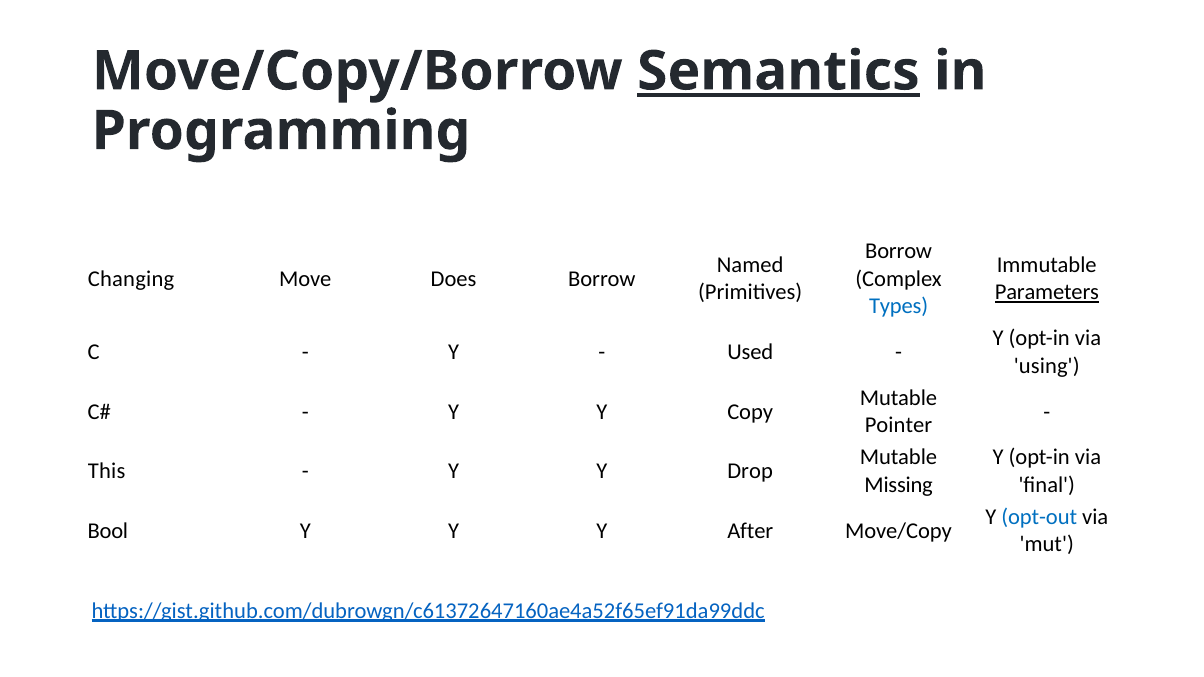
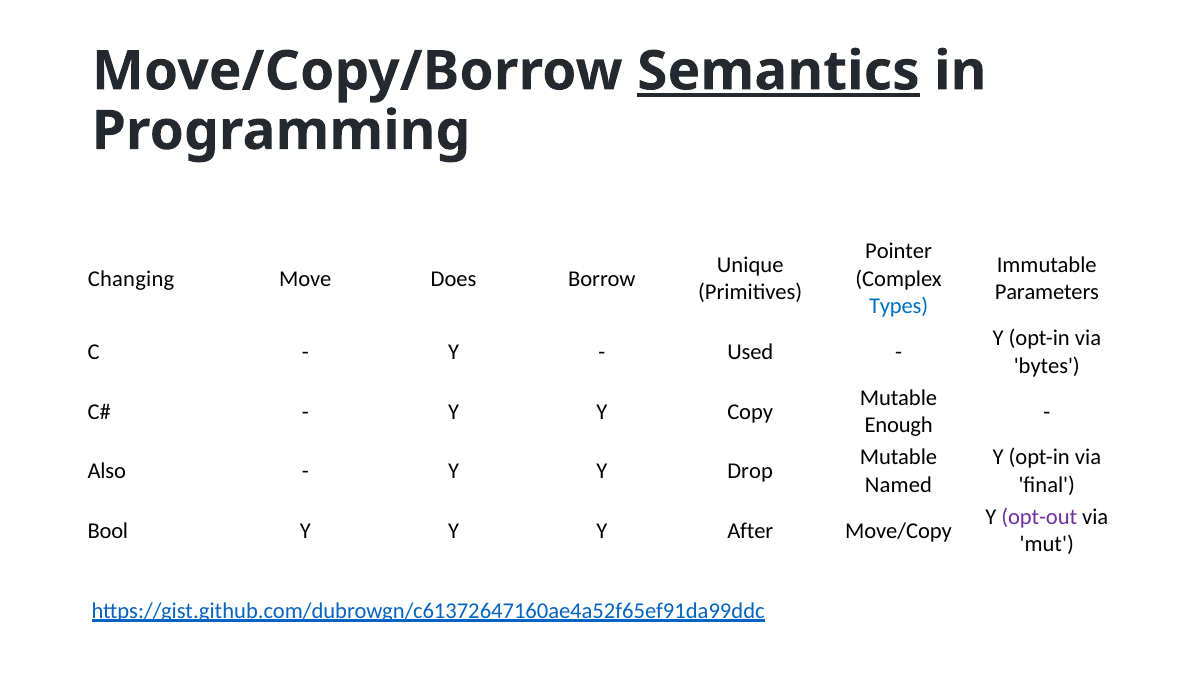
Borrow at (899, 251): Borrow -> Pointer
Named: Named -> Unique
Parameters underline: present -> none
using: using -> bytes
Pointer: Pointer -> Enough
This: This -> Also
Missing: Missing -> Named
opt-out colour: blue -> purple
